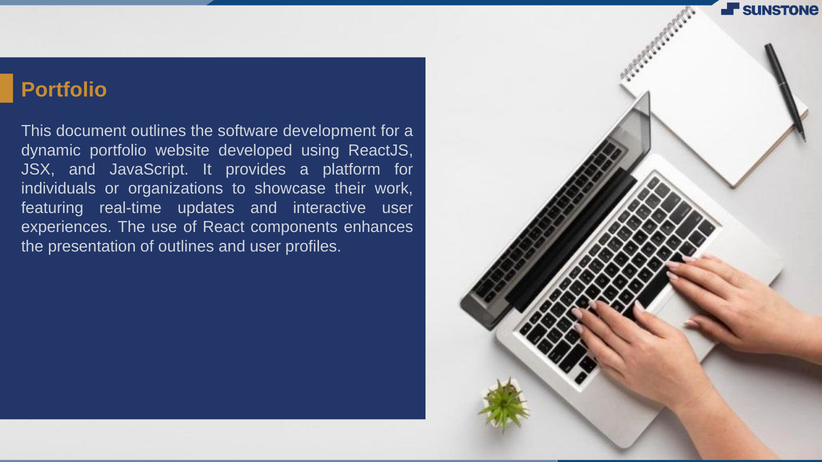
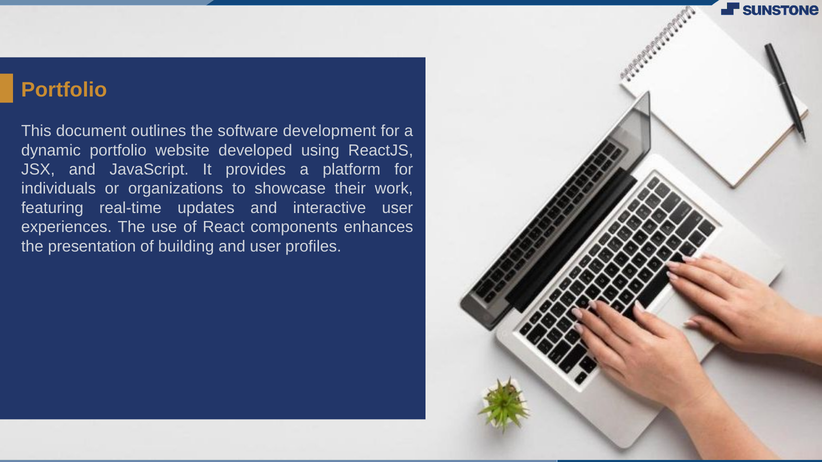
of outlines: outlines -> building
